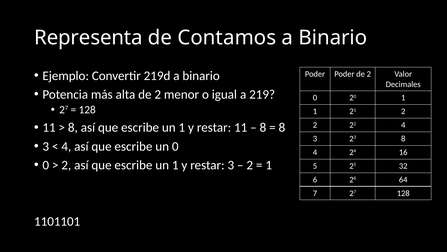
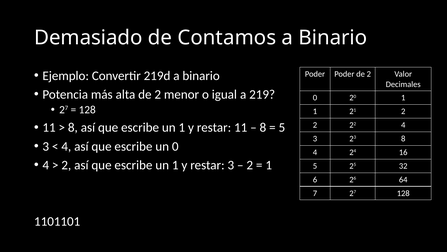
Representa: Representa -> Demasiado
8 at (282, 127): 8 -> 5
0 at (46, 165): 0 -> 4
